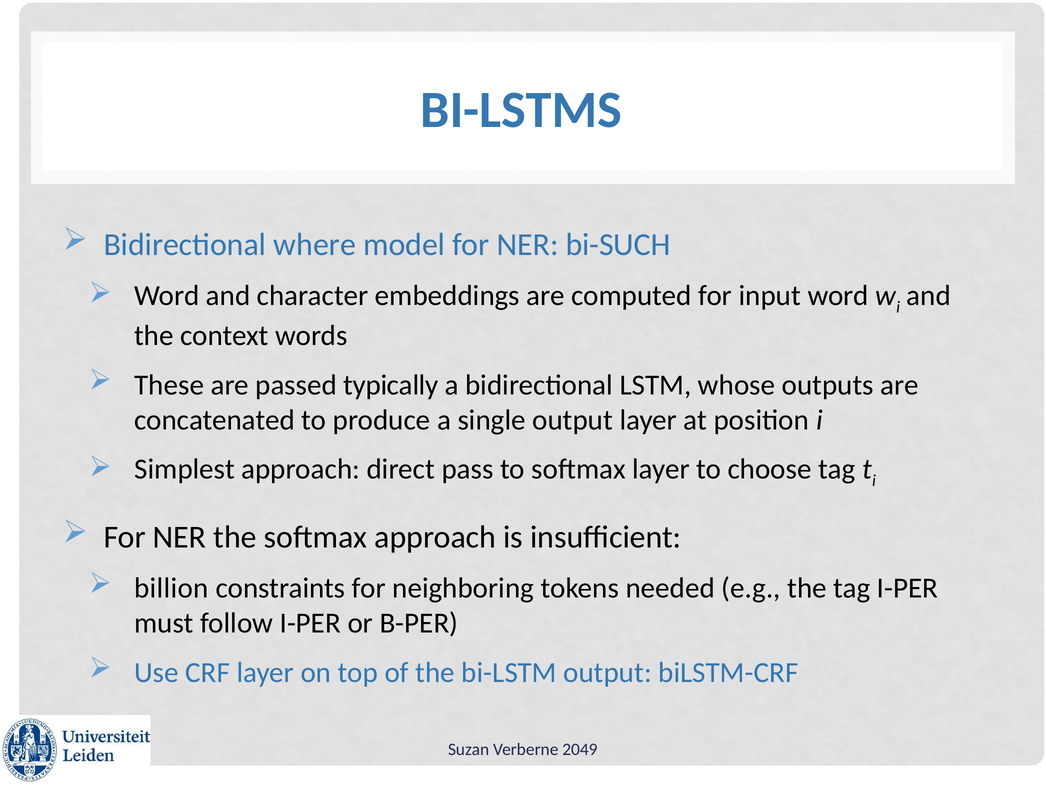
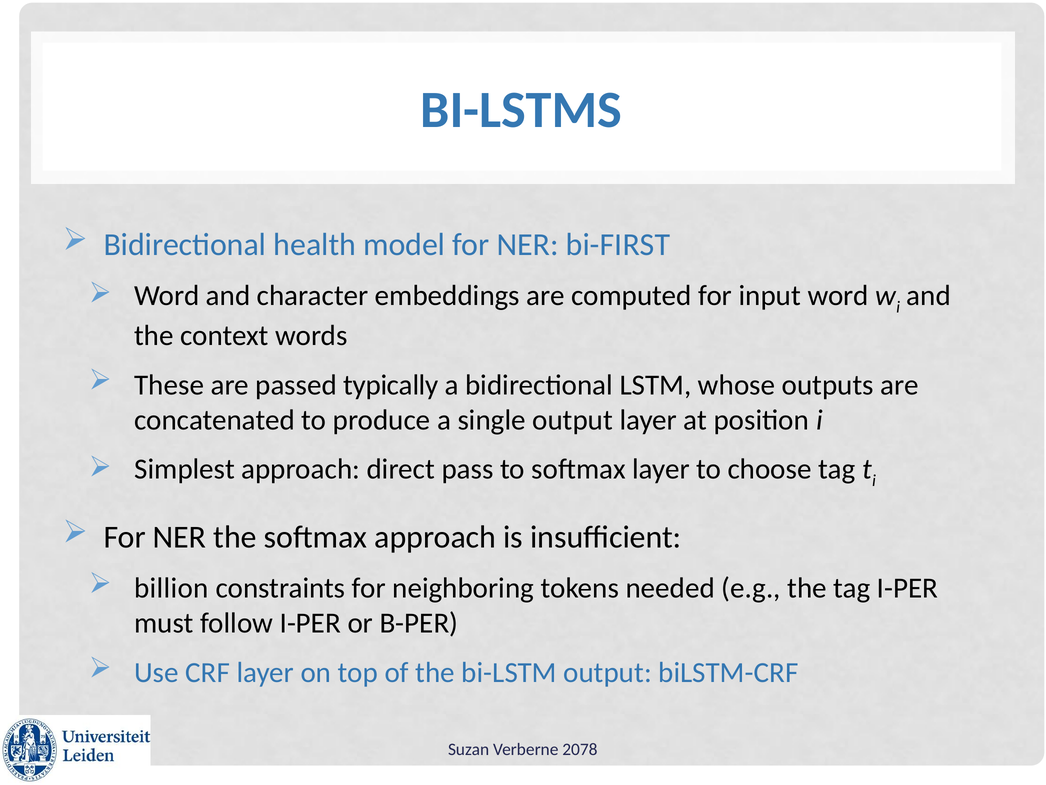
where: where -> health
bi-SUCH: bi-SUCH -> bi-FIRST
2049: 2049 -> 2078
